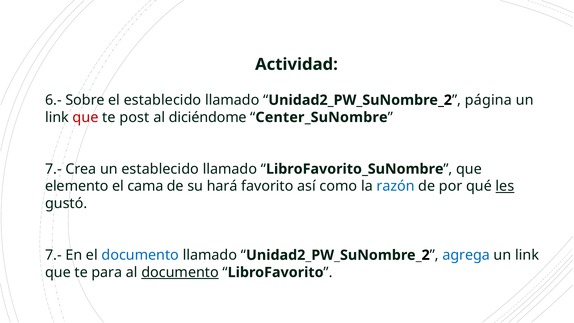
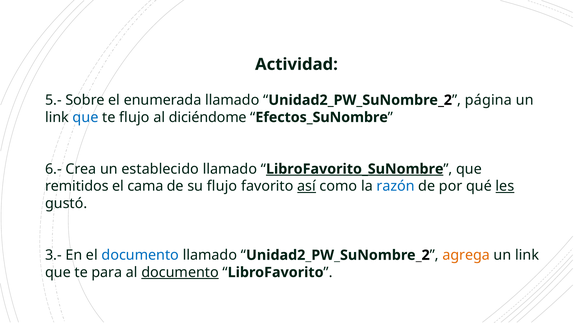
6.-: 6.- -> 5.-
el establecido: establecido -> enumerada
que at (86, 117) colour: red -> blue
te post: post -> flujo
Center_SuNombre: Center_SuNombre -> Efectos_SuNombre
7.- at (53, 169): 7.- -> 6.-
LibroFavorito_SuNombre underline: none -> present
elemento: elemento -> remitidos
su hará: hará -> flujo
así underline: none -> present
7.- at (53, 255): 7.- -> 3.-
agrega colour: blue -> orange
